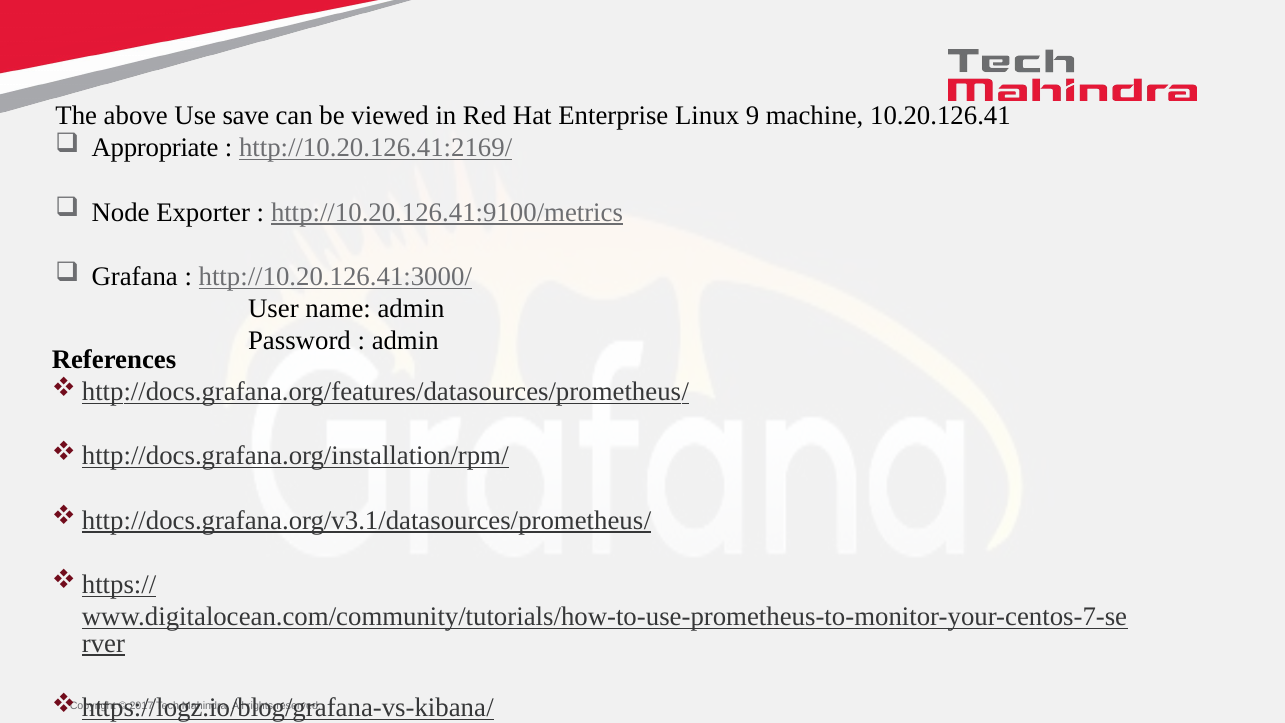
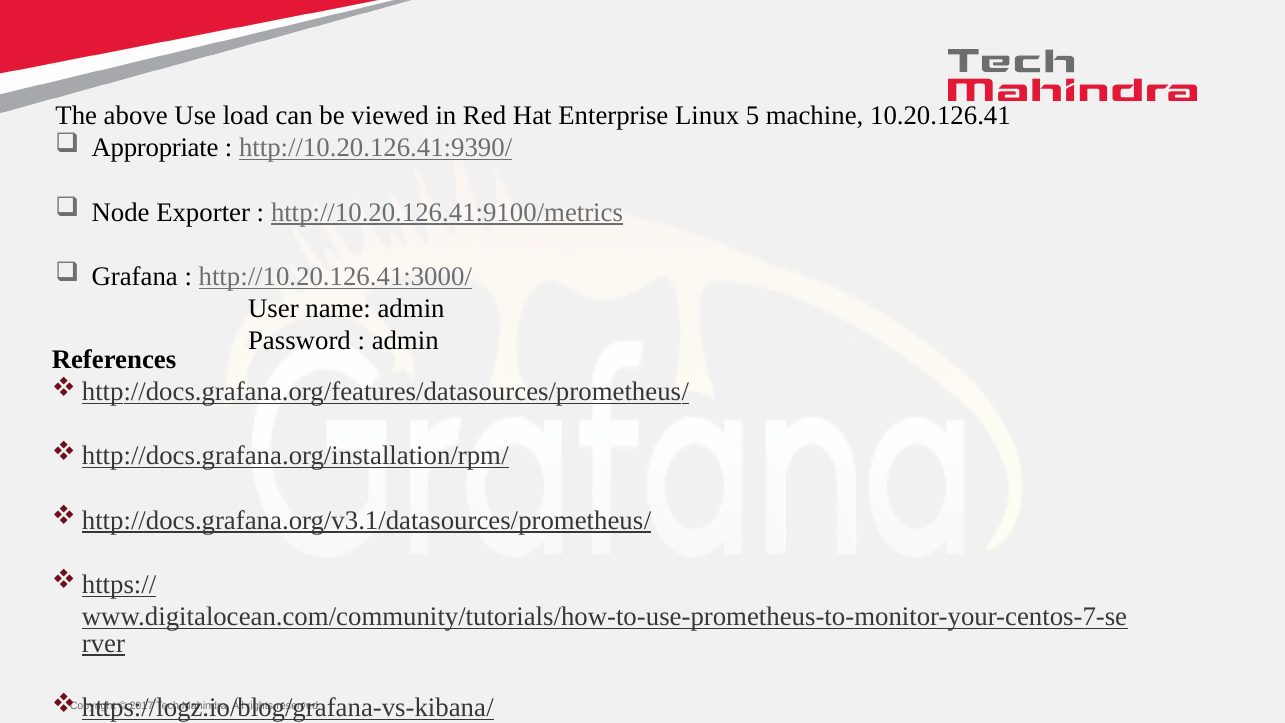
save: save -> load
9: 9 -> 5
http://10.20.126.41:2169/: http://10.20.126.41:2169/ -> http://10.20.126.41:9390/
